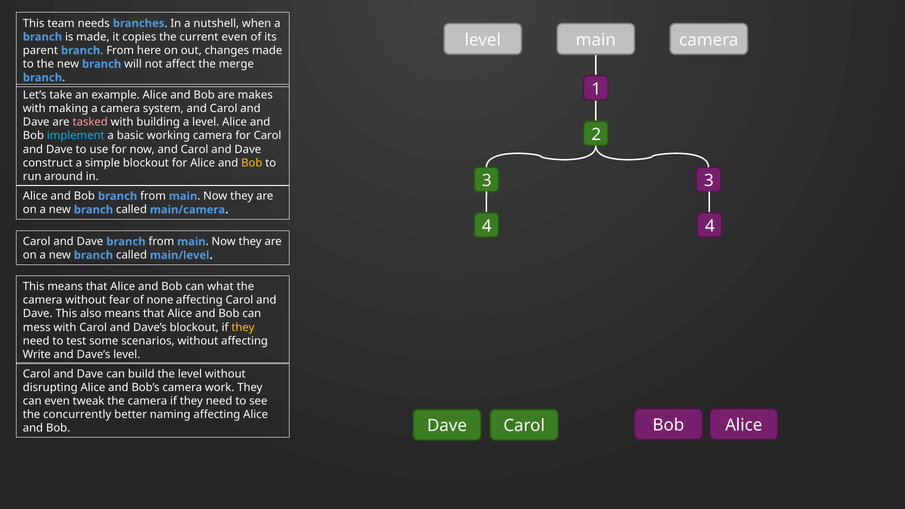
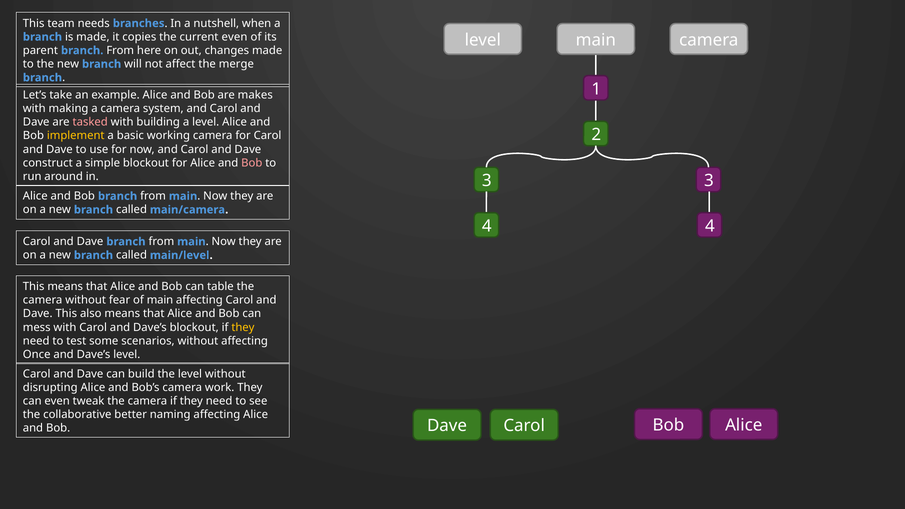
implement colour: light blue -> yellow
Bob at (252, 163) colour: yellow -> pink
what: what -> table
of none: none -> main
Write: Write -> Once
concurrently: concurrently -> collaborative
